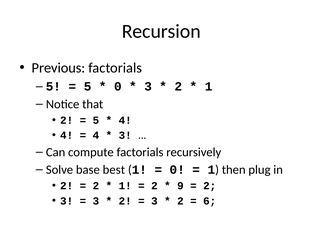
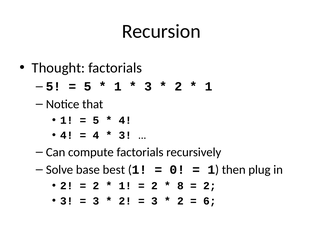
Previous: Previous -> Thought
0 at (118, 87): 0 -> 1
2 at (67, 121): 2 -> 1
9: 9 -> 8
